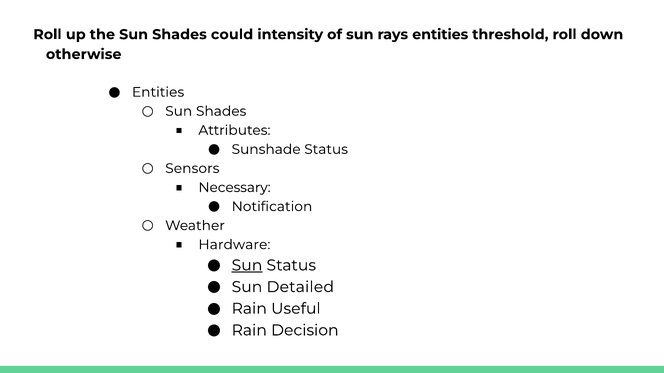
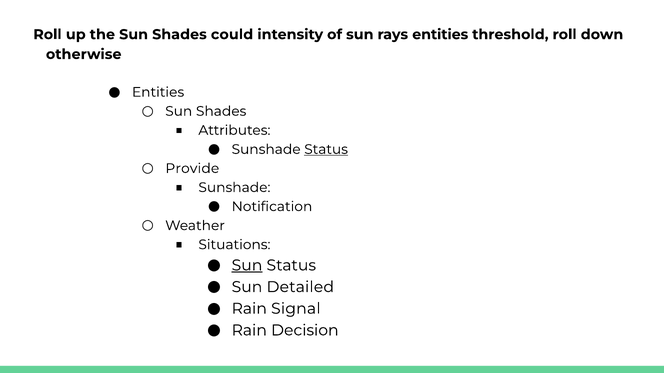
Status at (326, 150) underline: none -> present
Sensors: Sensors -> Provide
Necessary at (234, 188): Necessary -> Sunshade
Hardware: Hardware -> Situations
Useful: Useful -> Signal
